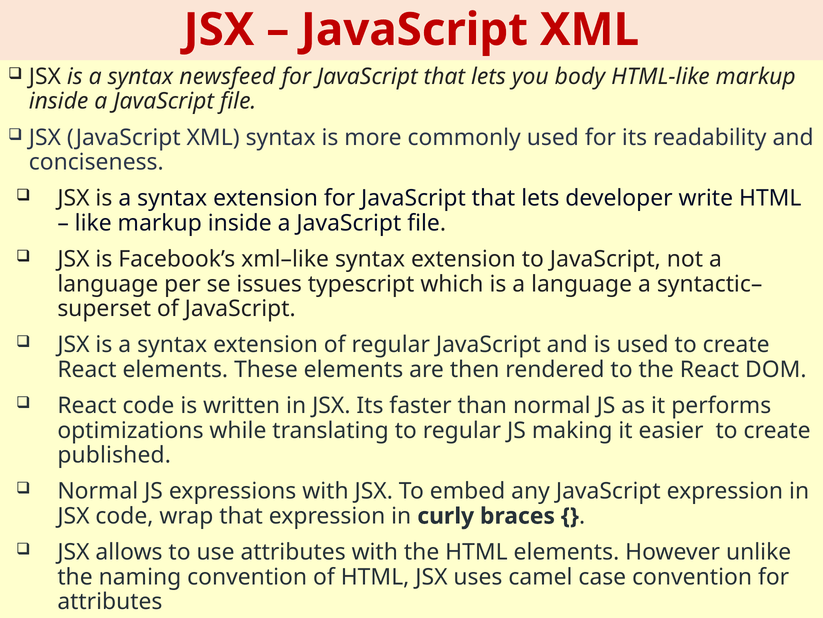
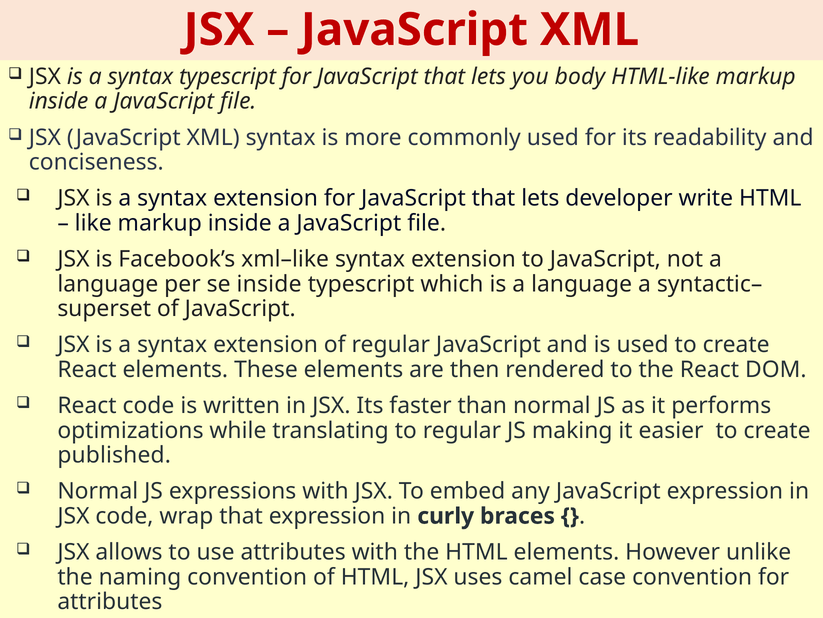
syntax newsfeed: newsfeed -> typescript
se issues: issues -> inside
